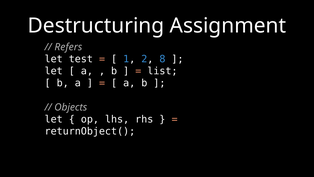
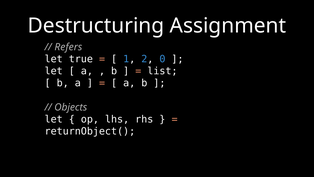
test: test -> true
8: 8 -> 0
